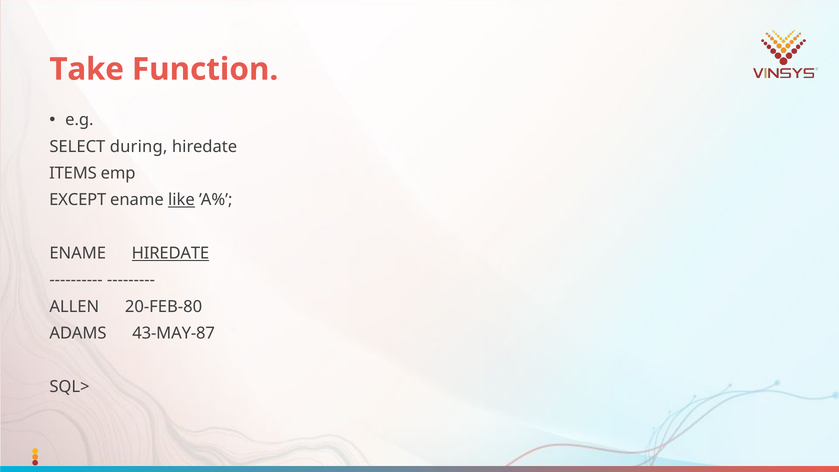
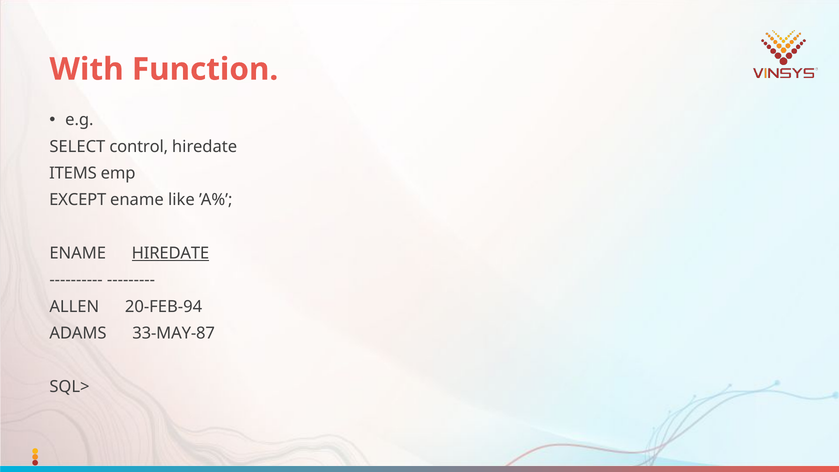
Take: Take -> With
during: during -> control
like underline: present -> none
20-FEB-80: 20-FEB-80 -> 20-FEB-94
43-MAY-87: 43-MAY-87 -> 33-MAY-87
